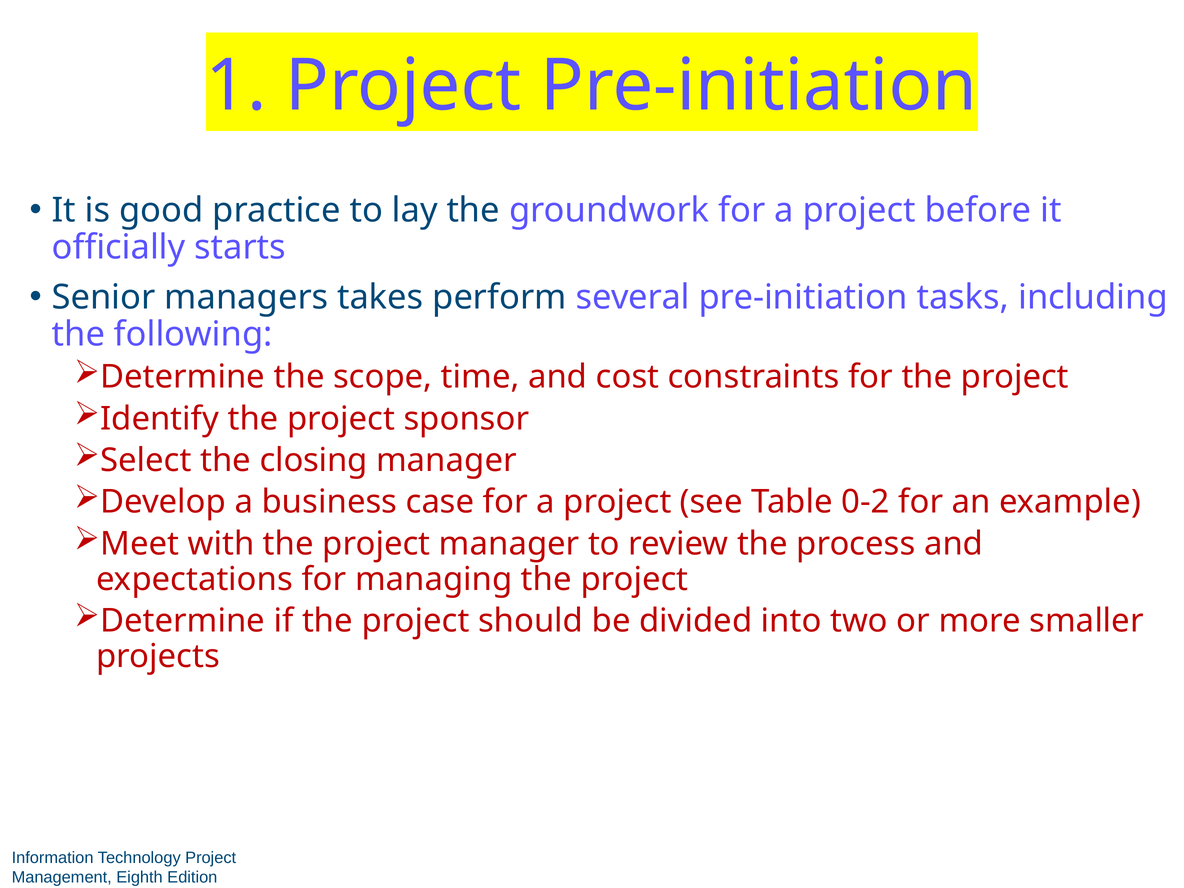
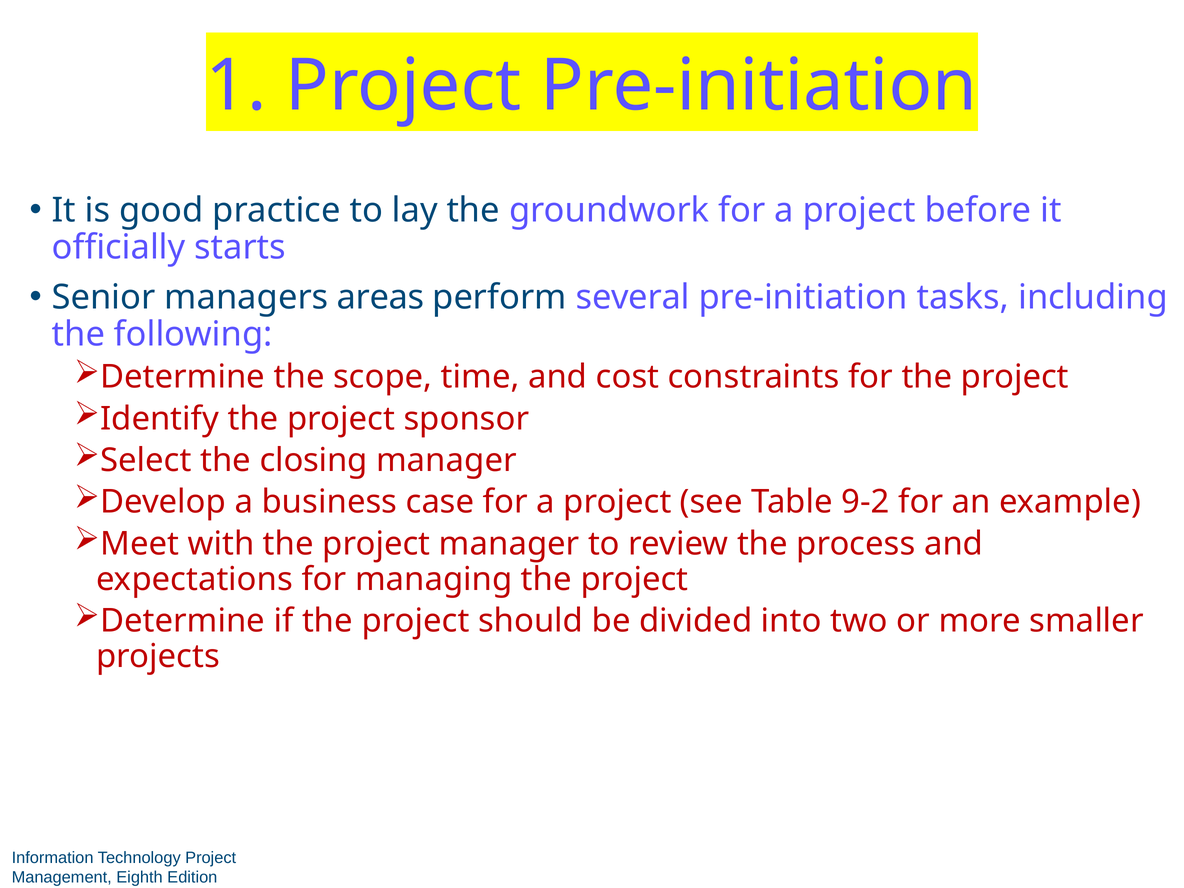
takes: takes -> areas
0-2: 0-2 -> 9-2
